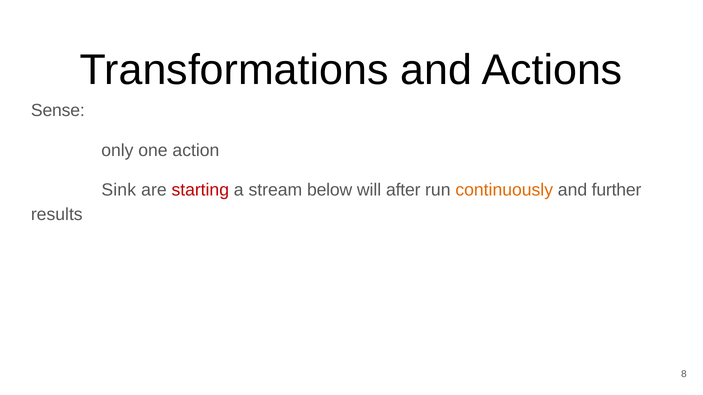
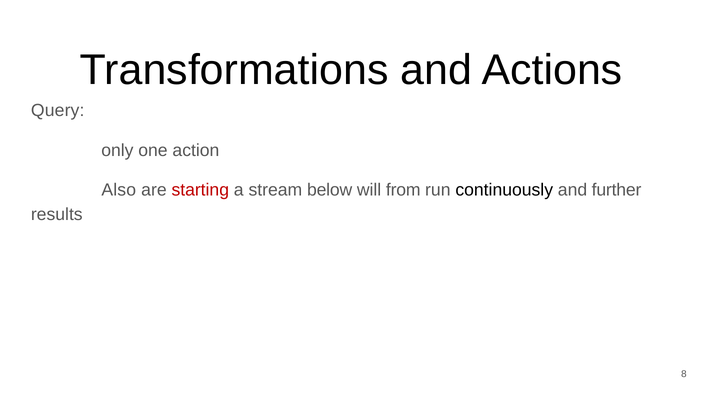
Sense: Sense -> Query
Sink: Sink -> Also
after: after -> from
continuously colour: orange -> black
